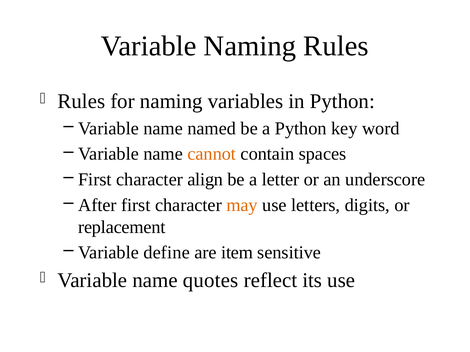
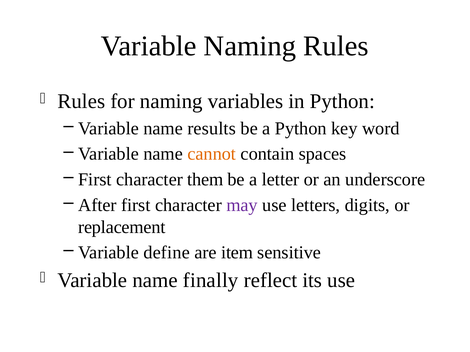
named: named -> results
align: align -> them
may colour: orange -> purple
quotes: quotes -> finally
